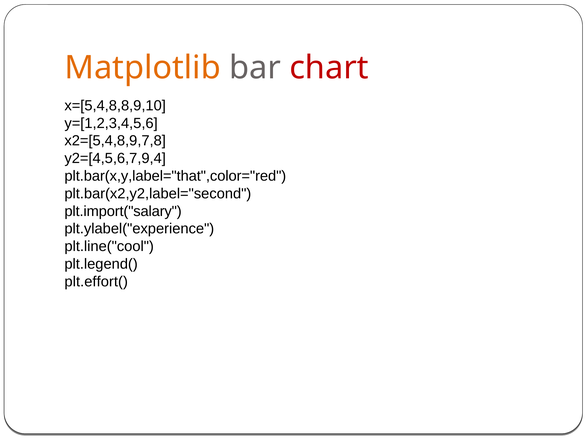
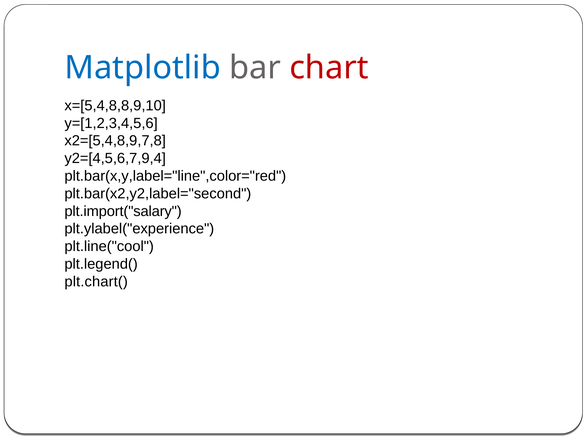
Matplotlib colour: orange -> blue
plt.bar(x,y,label="that",color="red: plt.bar(x,y,label="that",color="red -> plt.bar(x,y,label="line",color="red
plt.effort(: plt.effort( -> plt.chart(
